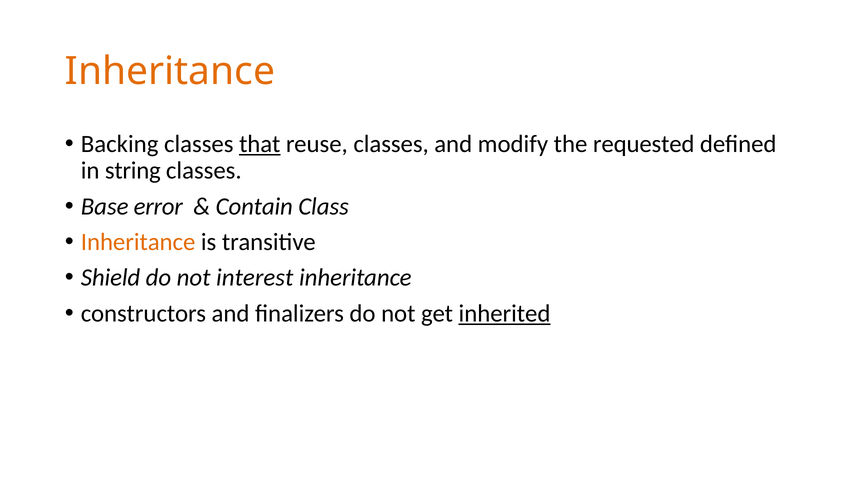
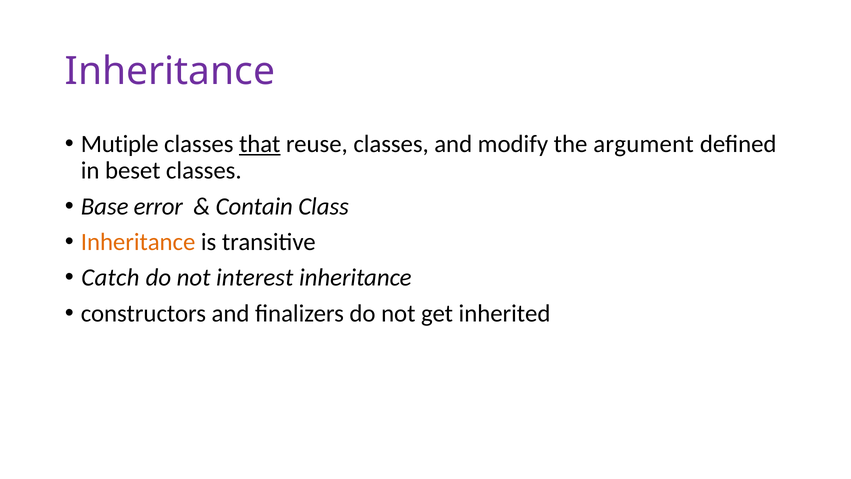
Inheritance at (170, 71) colour: orange -> purple
Backing: Backing -> Mutiple
requested: requested -> argument
string: string -> beset
Shield: Shield -> Catch
inherited underline: present -> none
